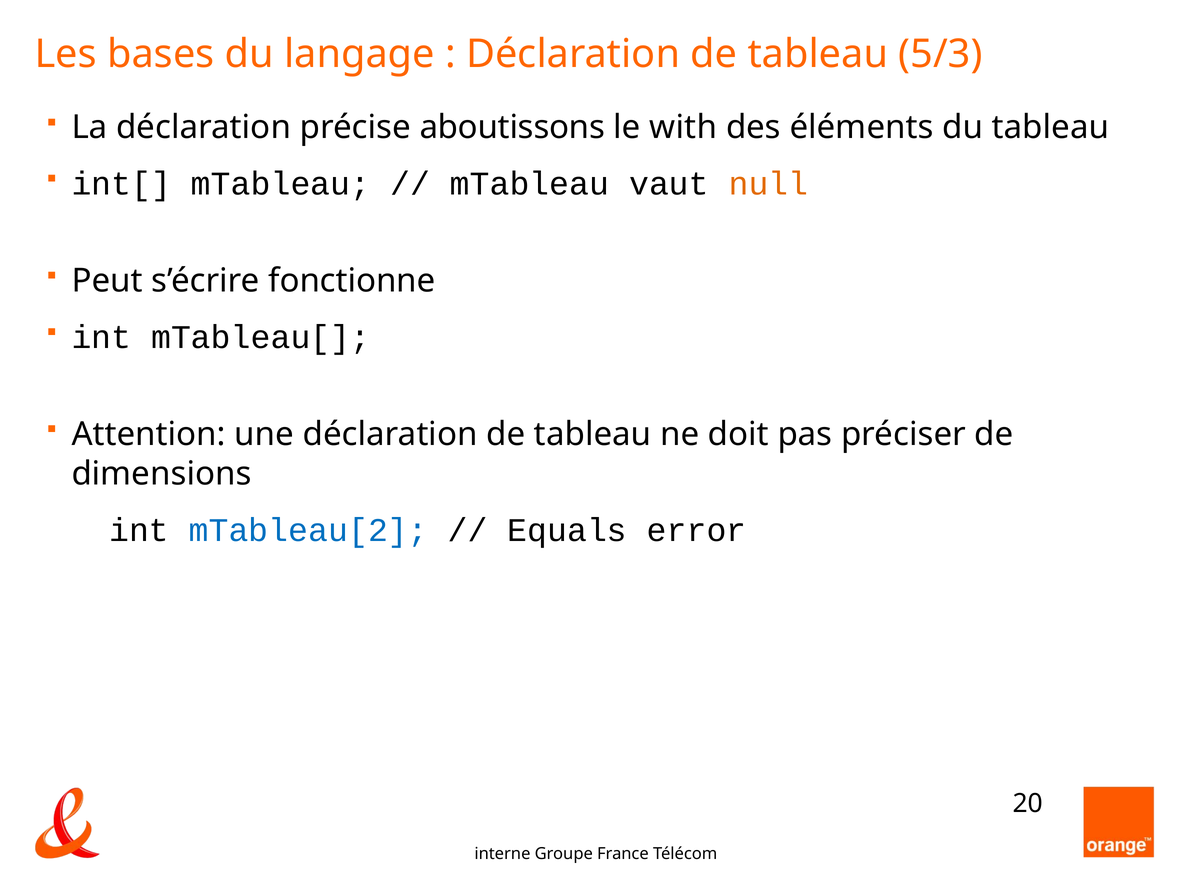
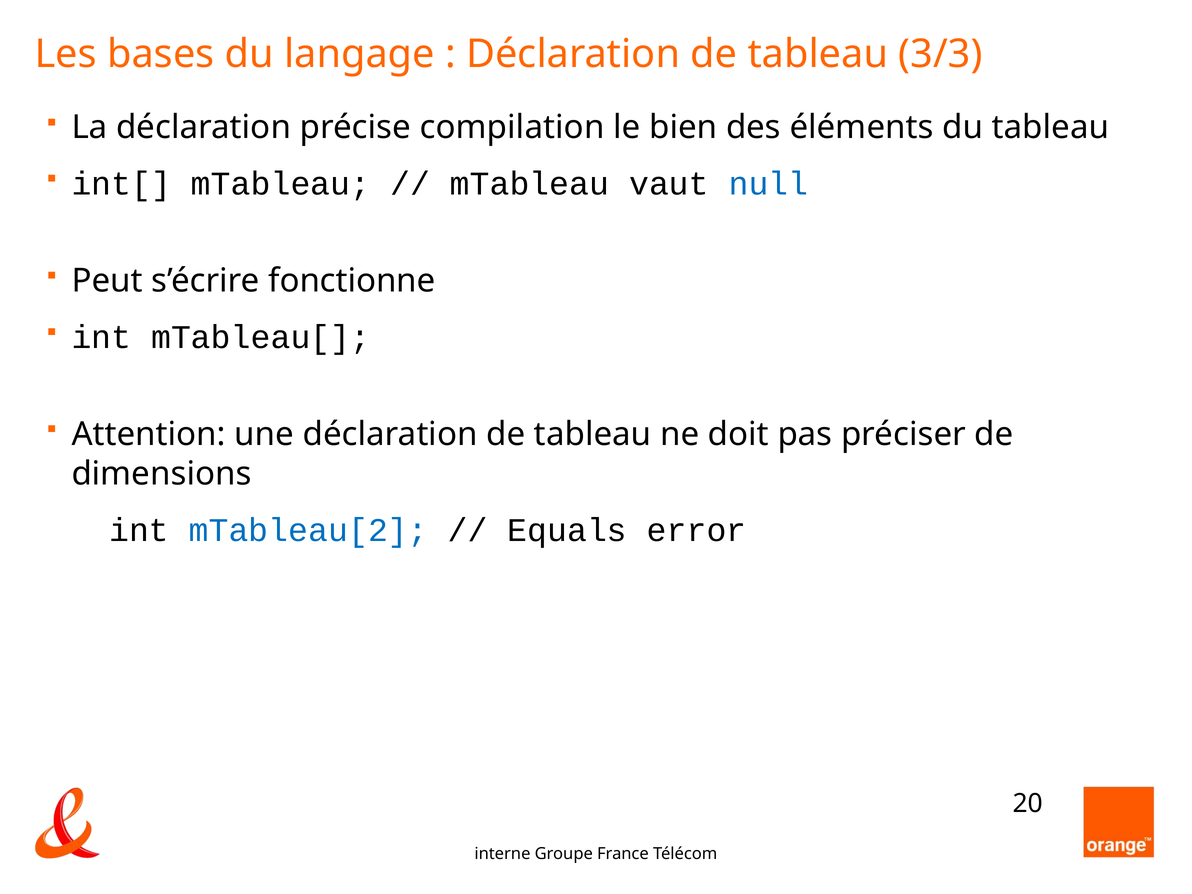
5/3: 5/3 -> 3/3
aboutissons: aboutissons -> compilation
with: with -> bien
null colour: orange -> blue
